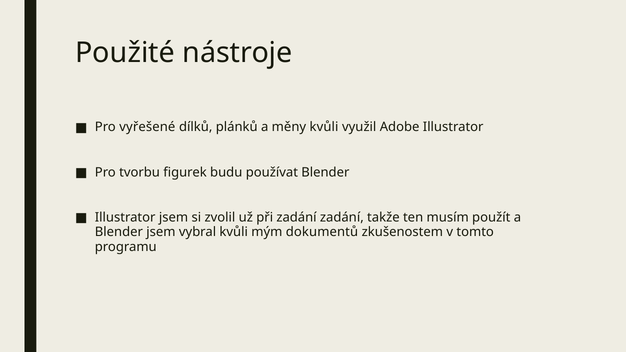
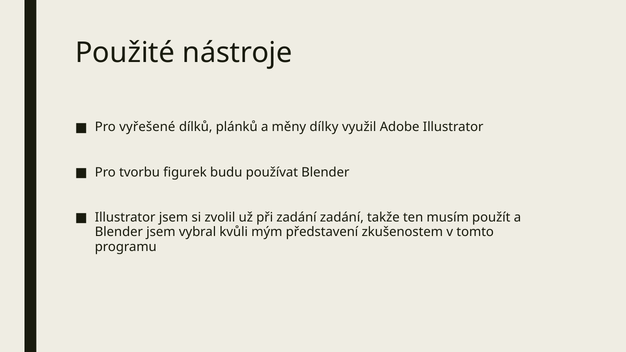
měny kvůli: kvůli -> dílky
dokumentů: dokumentů -> představení
